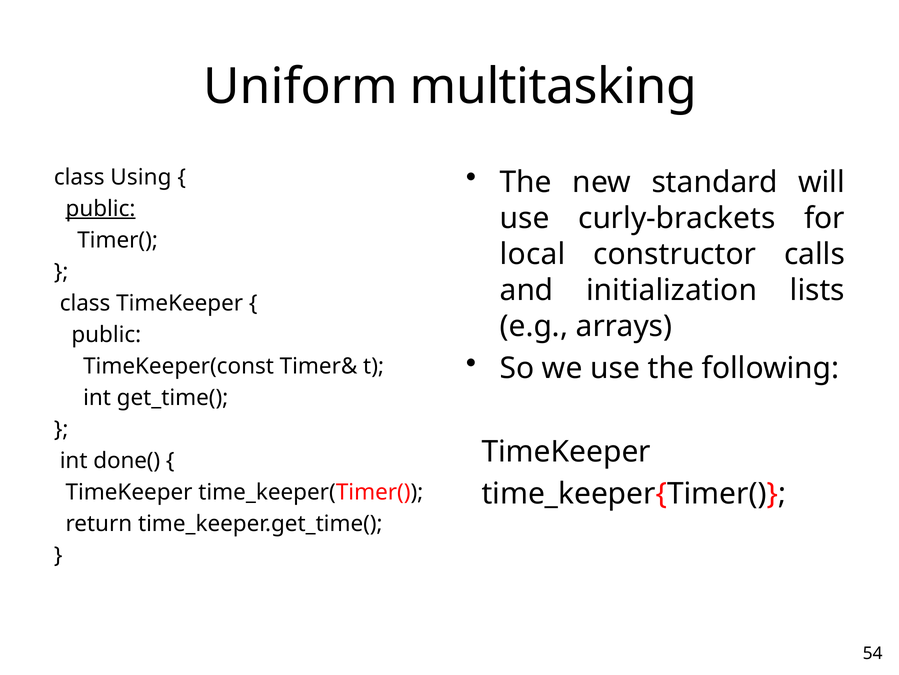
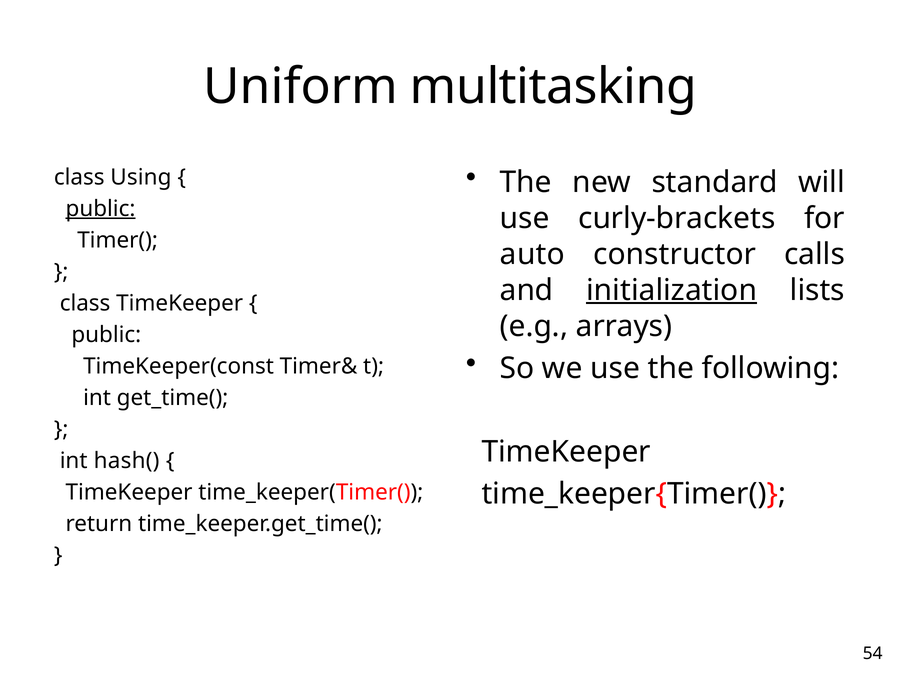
local: local -> auto
initialization underline: none -> present
done(: done( -> hash(
